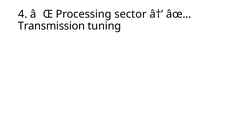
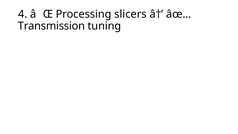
sector: sector -> slicers
